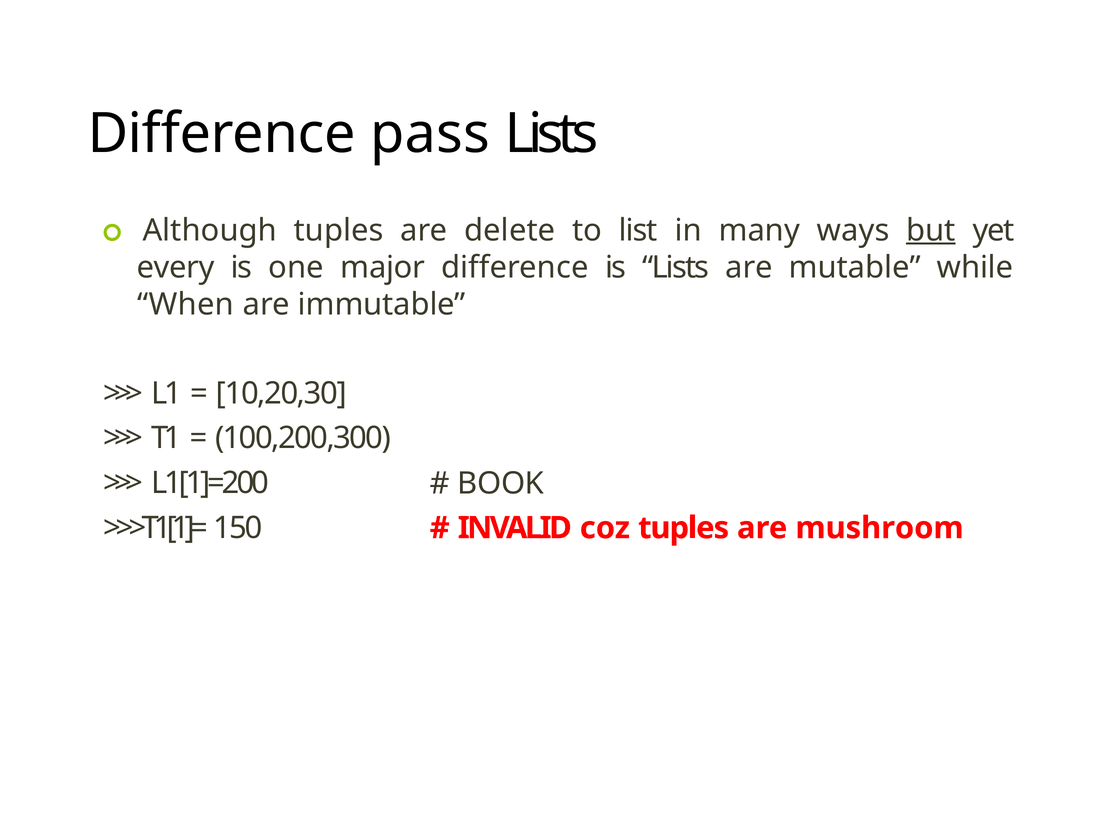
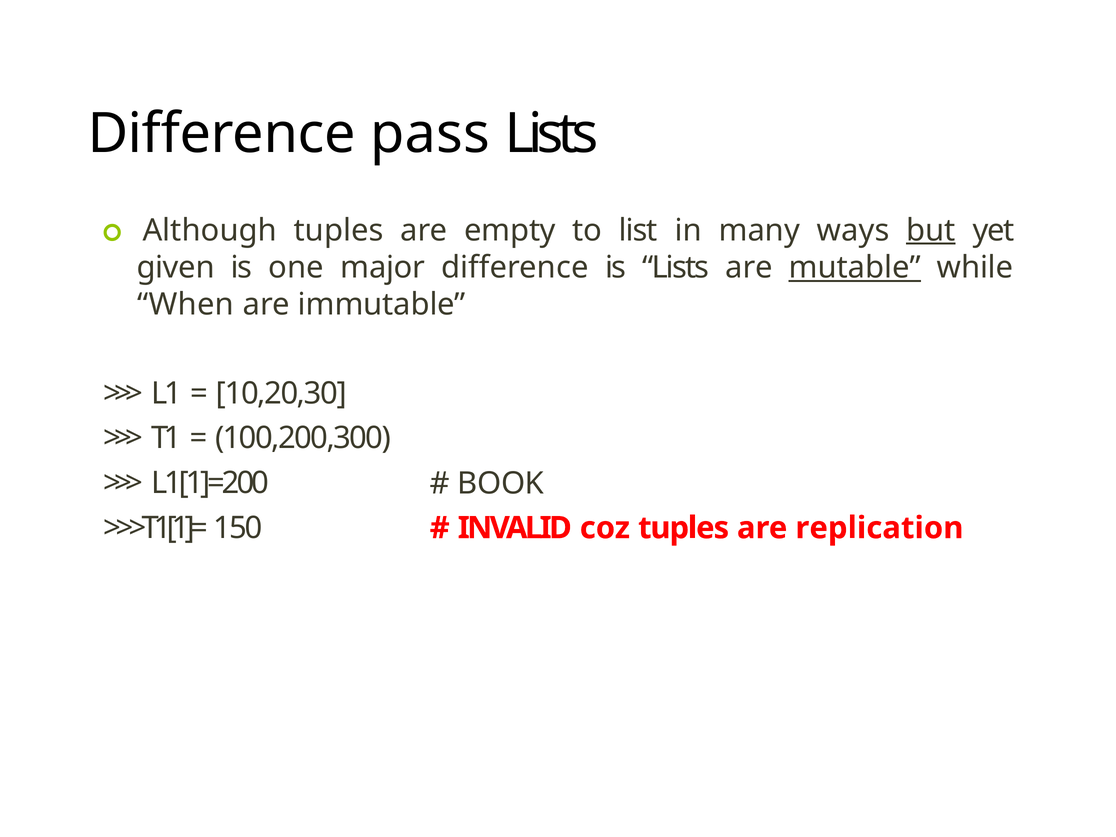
delete: delete -> empty
every: every -> given
mutable underline: none -> present
mushroom: mushroom -> replication
